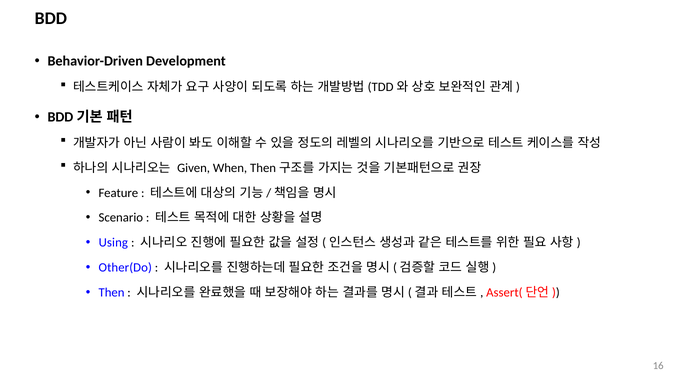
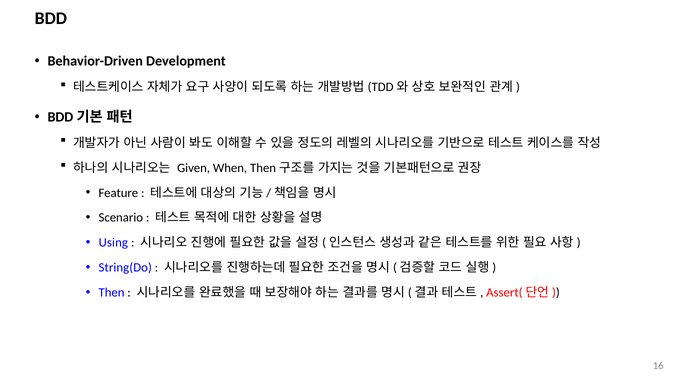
Other(Do: Other(Do -> String(Do
